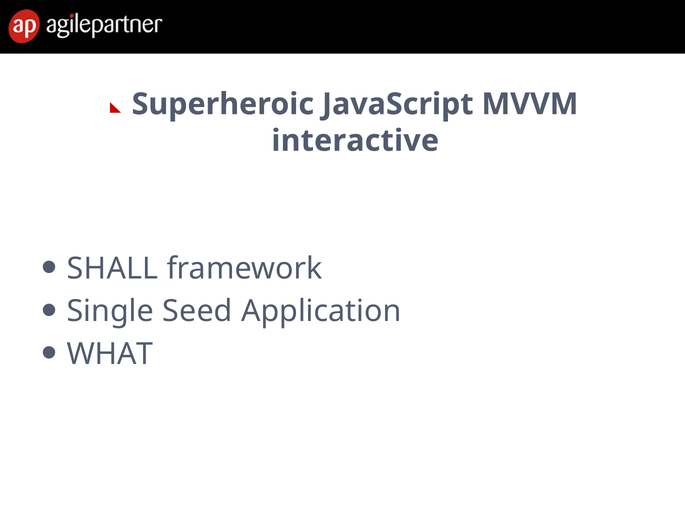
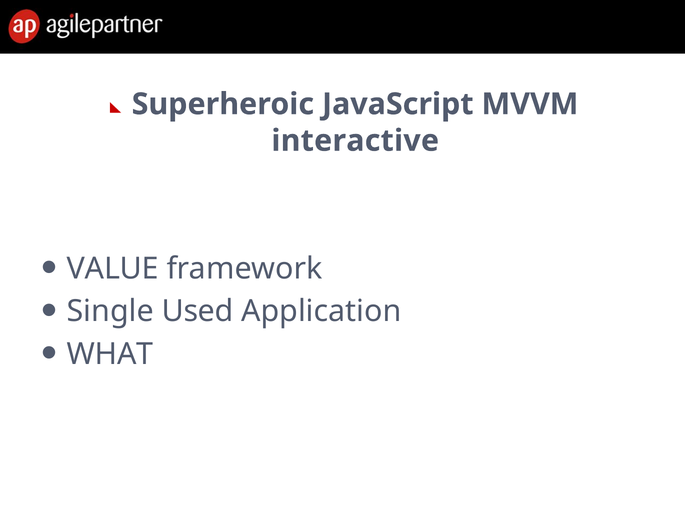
SHALL: SHALL -> VALUE
Seed: Seed -> Used
